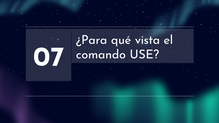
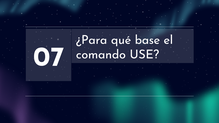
vista: vista -> base
